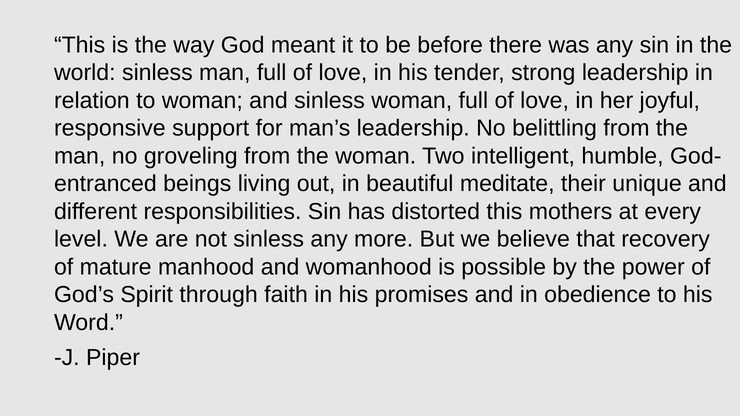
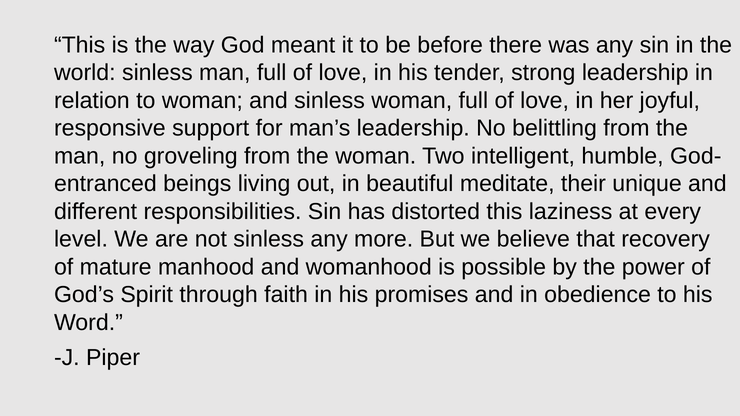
mothers: mothers -> laziness
